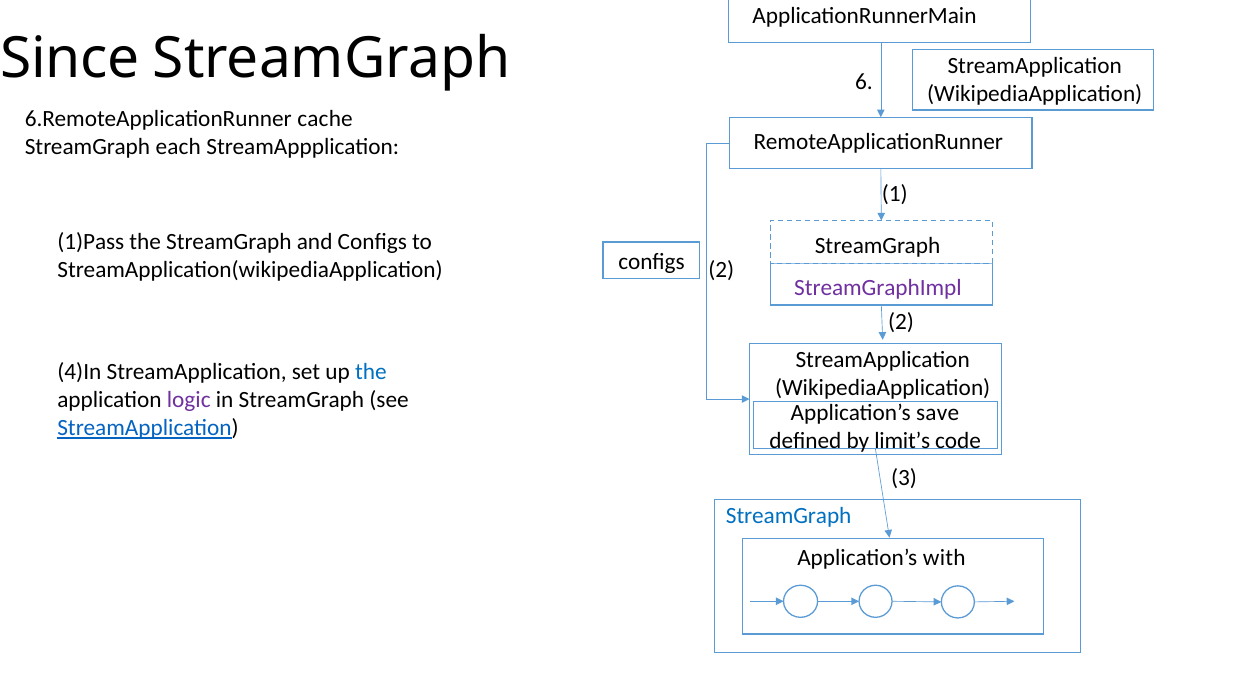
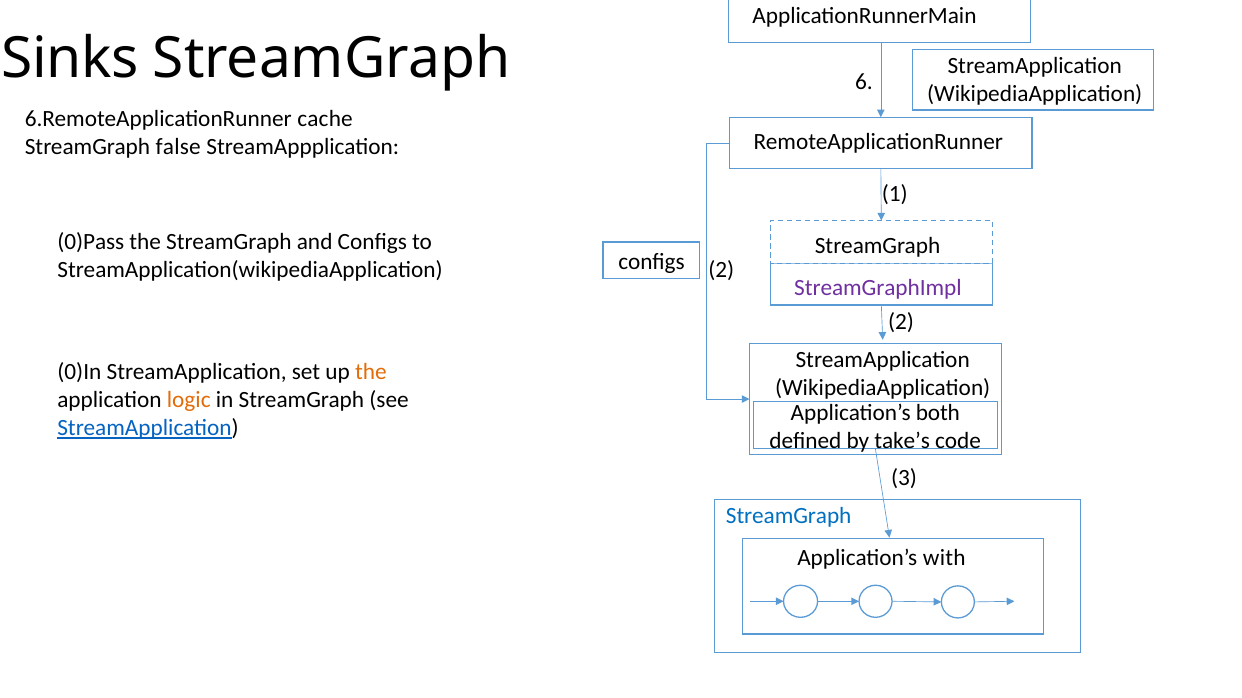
Since: Since -> Sinks
each: each -> false
1)Pass: 1)Pass -> 0)Pass
4)In: 4)In -> 0)In
the at (371, 373) colour: blue -> orange
logic colour: purple -> orange
save: save -> both
limit’s: limit’s -> take’s
